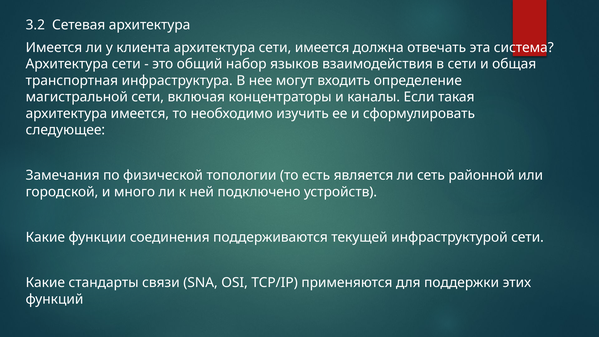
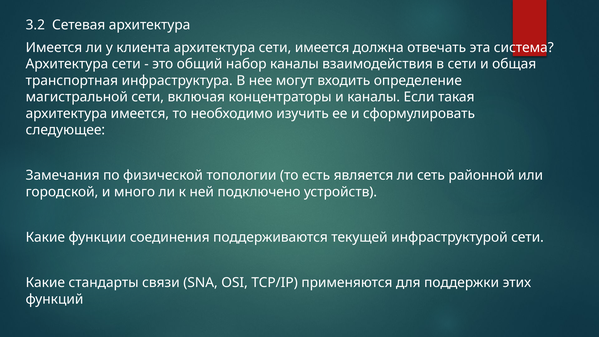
набор языков: языков -> каналы
